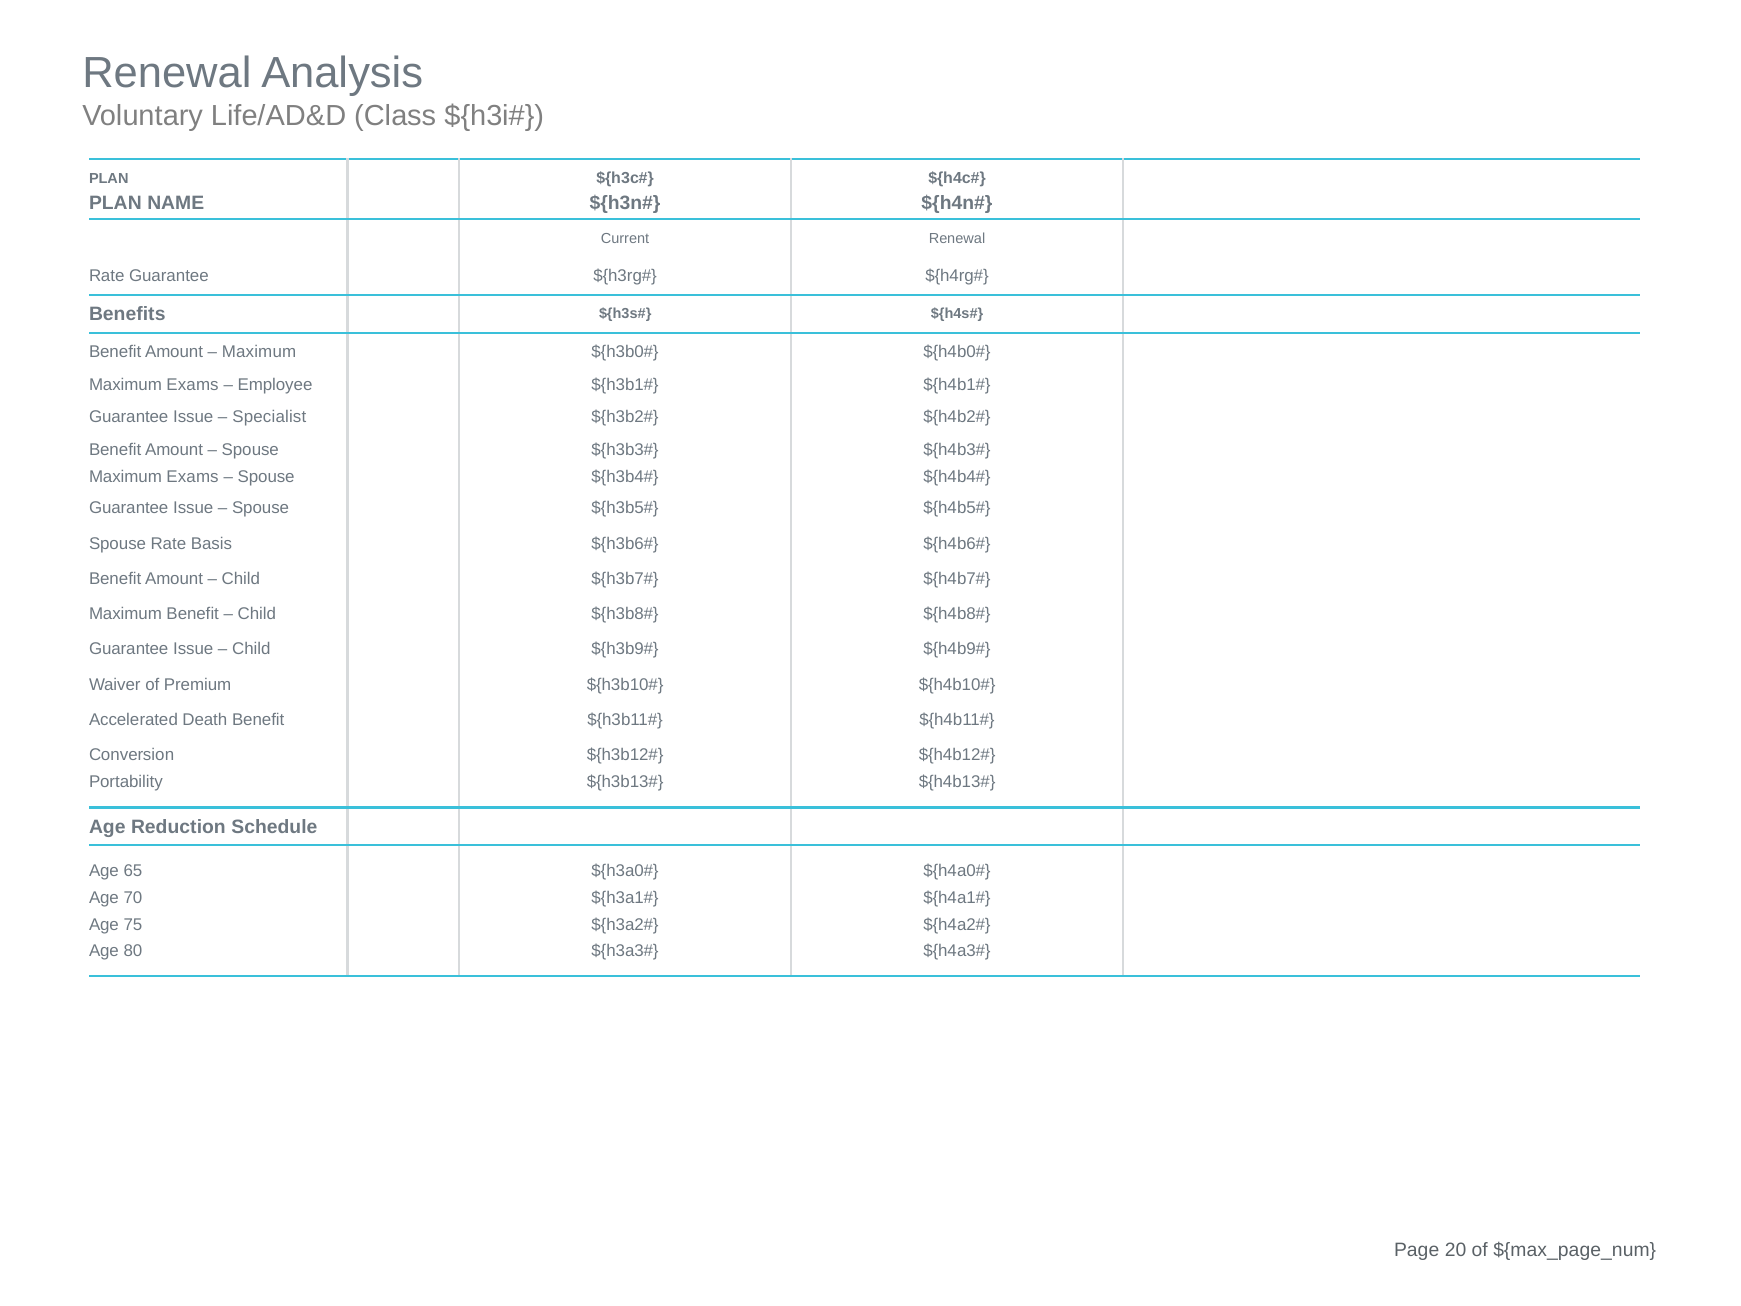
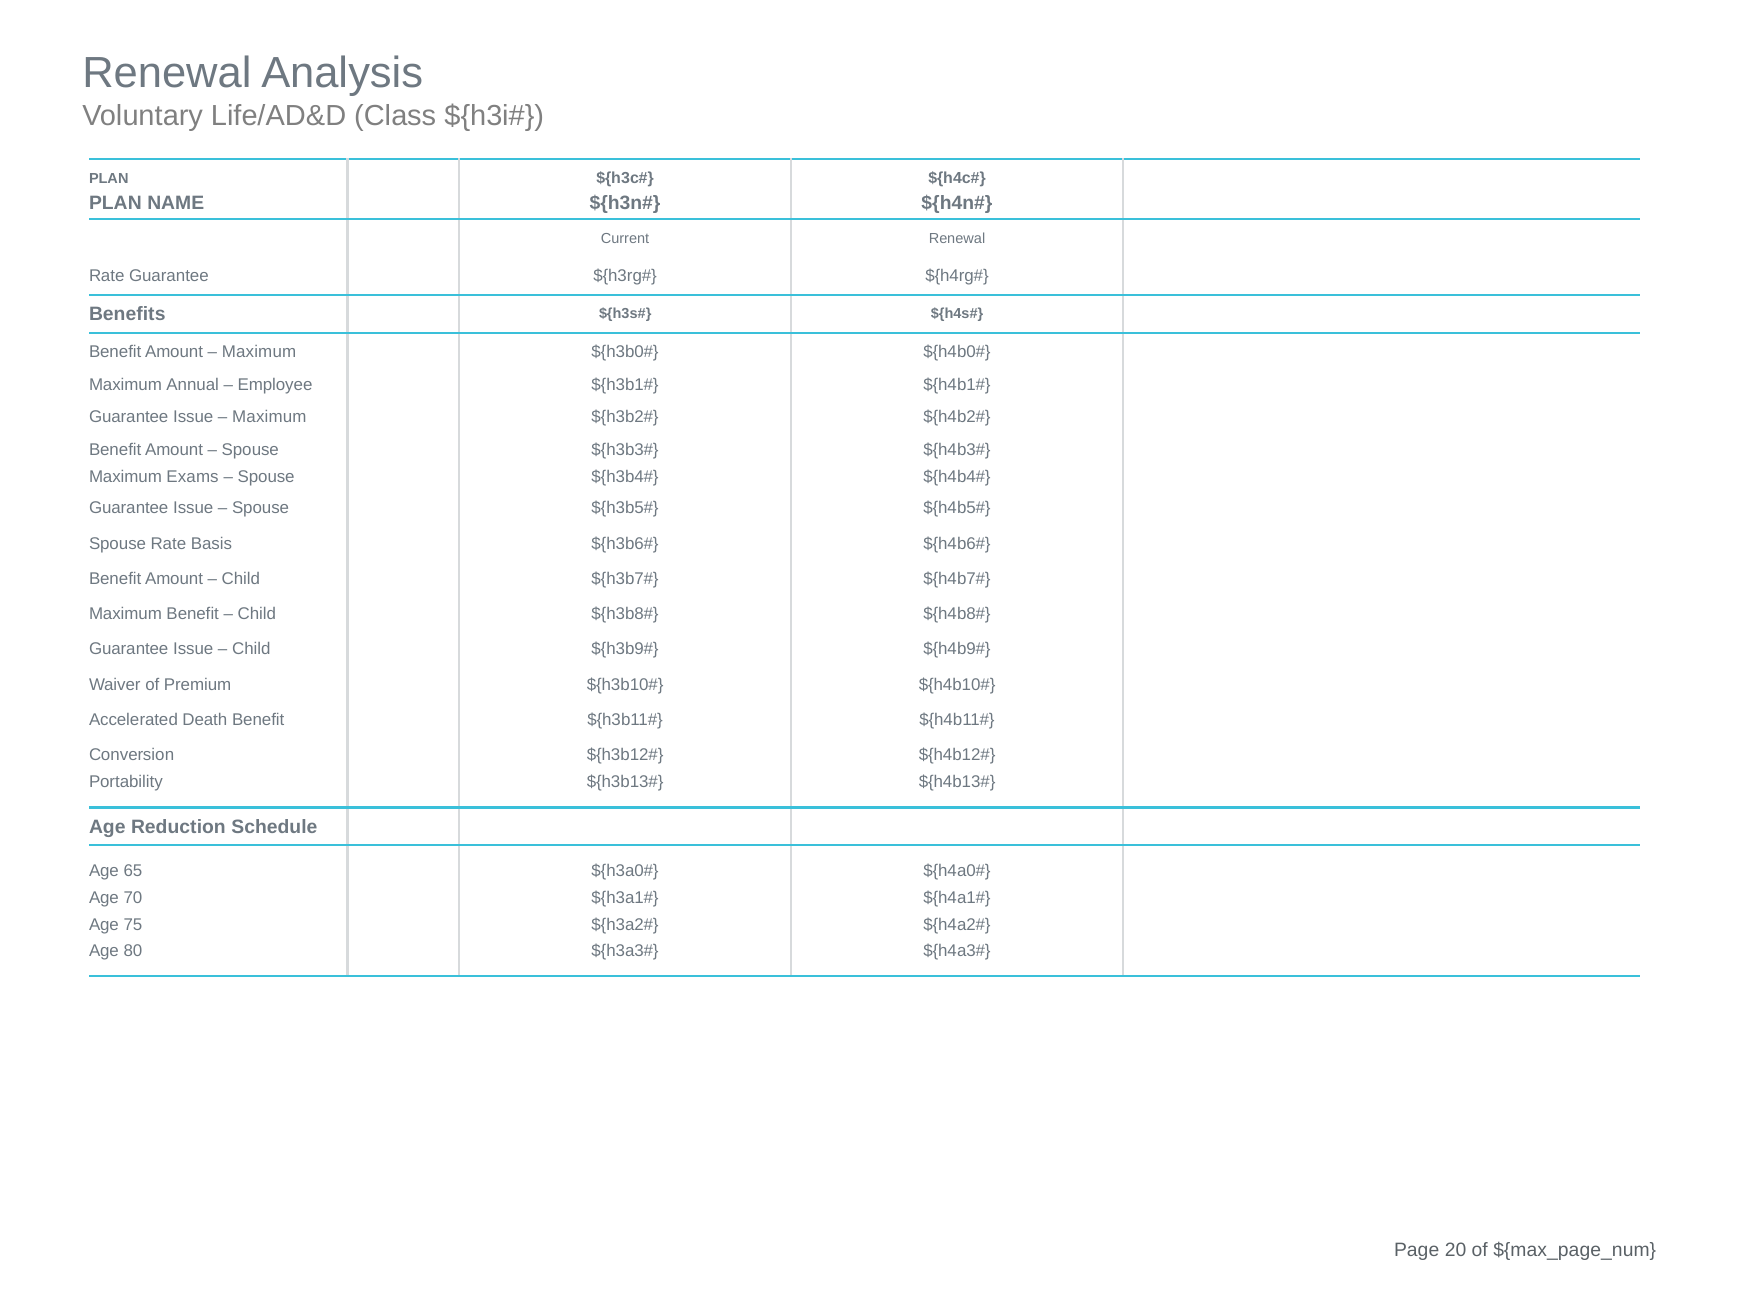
Exams at (193, 384): Exams -> Annual
Specialist at (269, 417): Specialist -> Maximum
